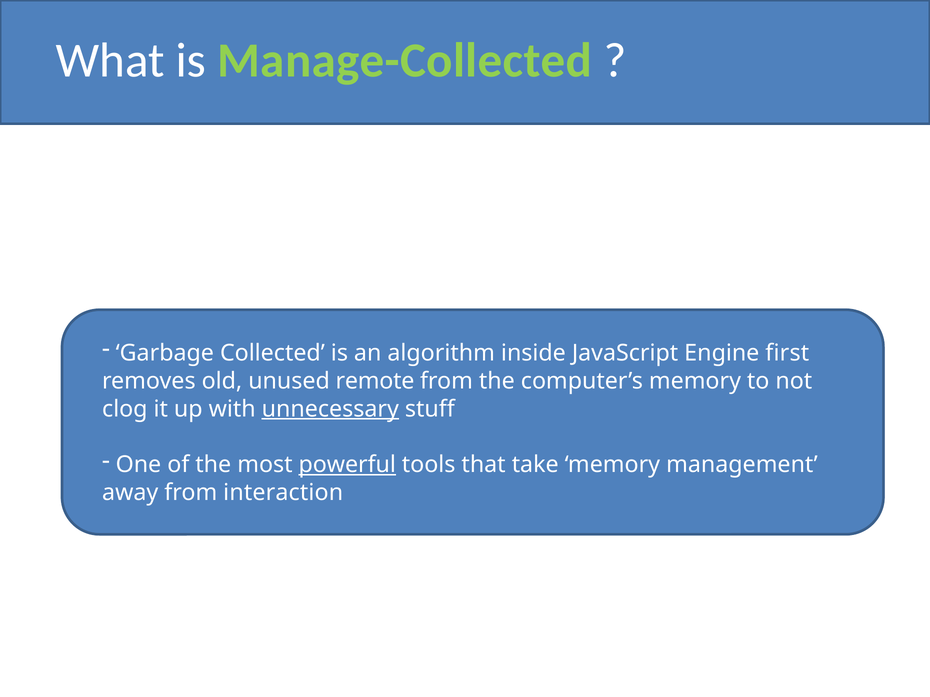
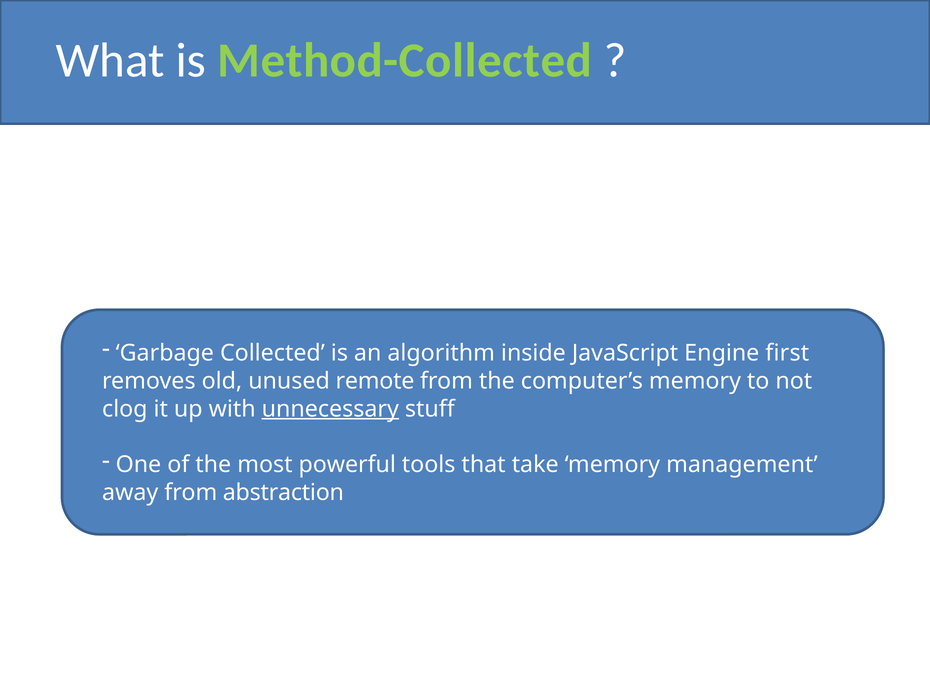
Manage-Collected: Manage-Collected -> Method-Collected
powerful underline: present -> none
interaction: interaction -> abstraction
